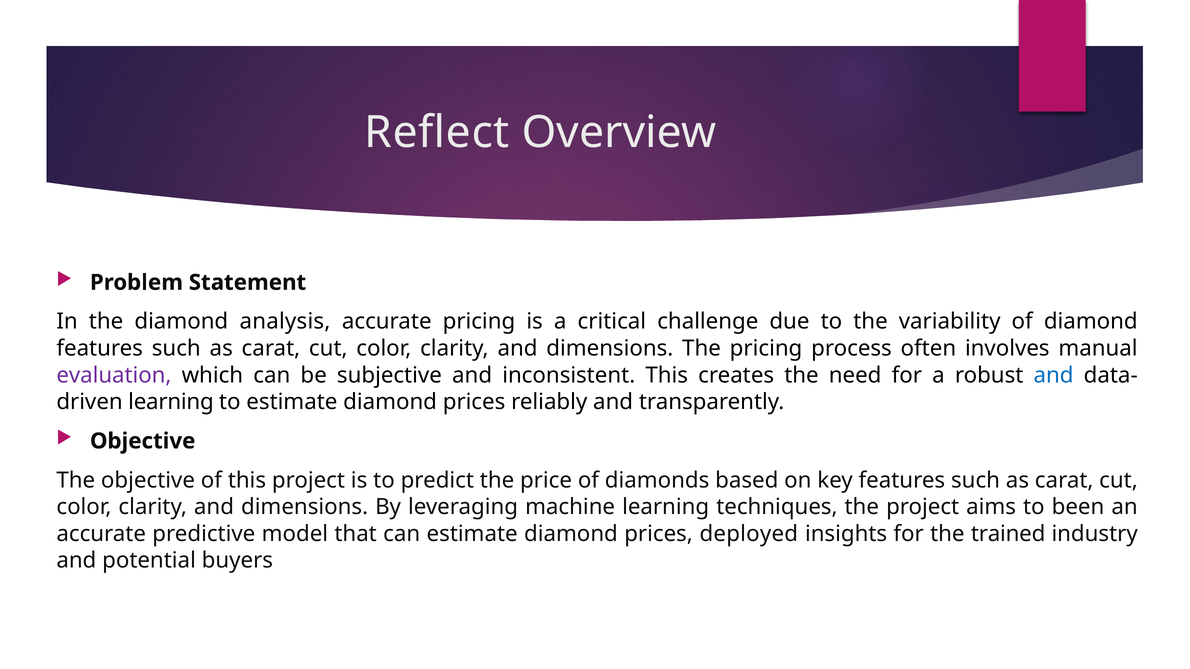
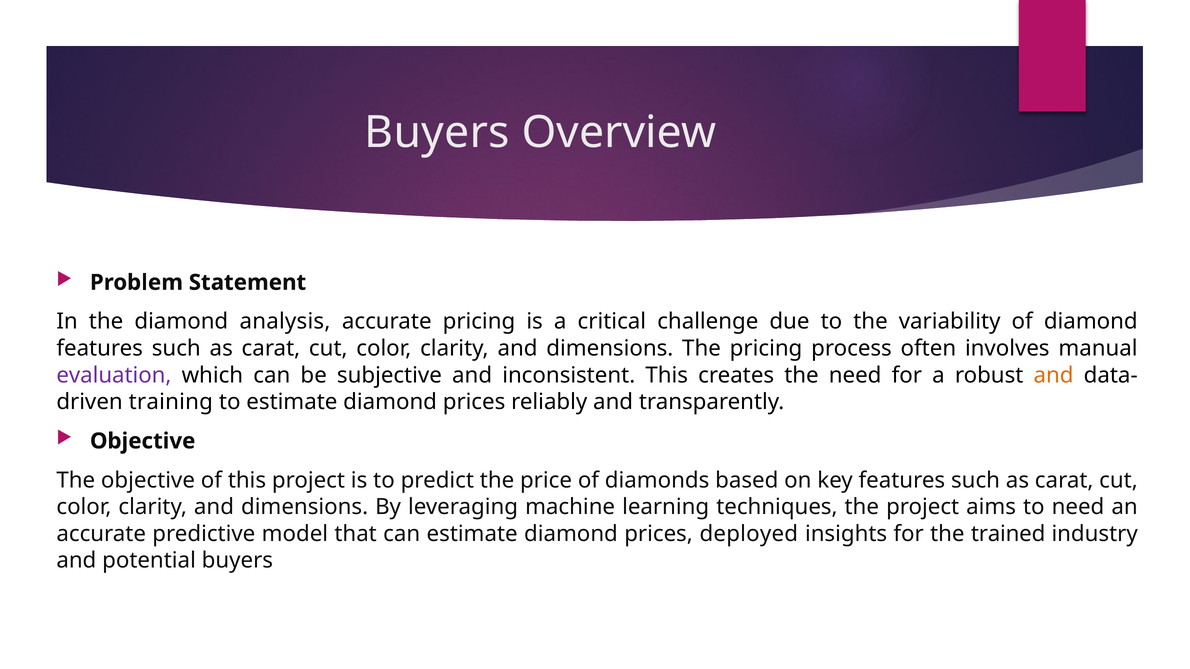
Reflect at (437, 133): Reflect -> Buyers
and at (1054, 375) colour: blue -> orange
learning at (171, 402): learning -> training
to been: been -> need
